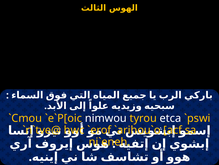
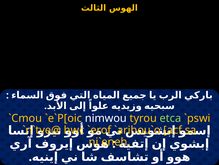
etca colour: white -> light green
